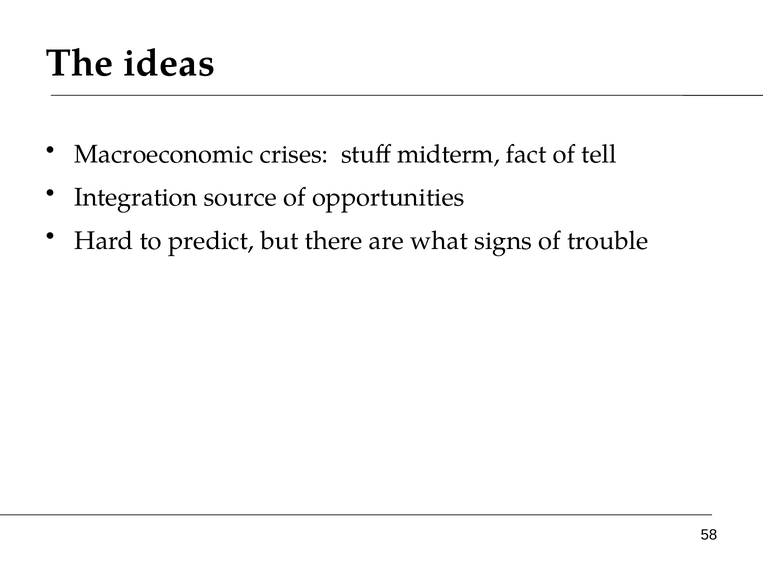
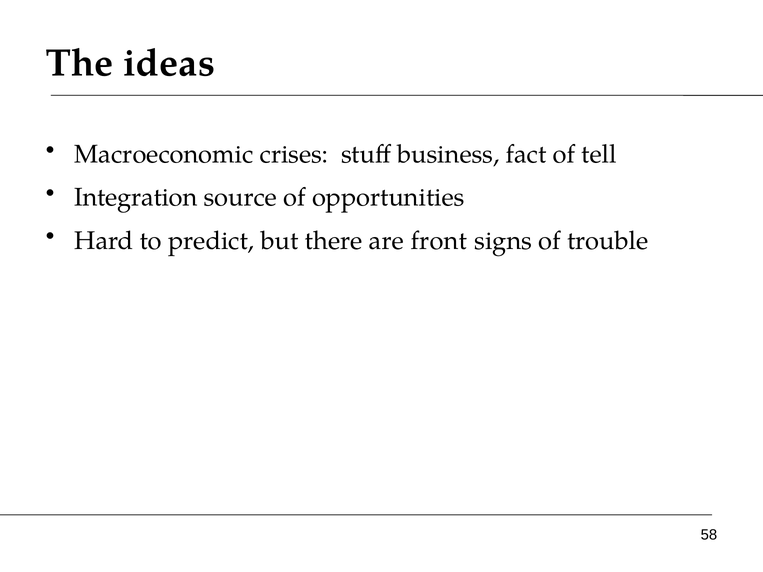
midterm: midterm -> business
what: what -> front
